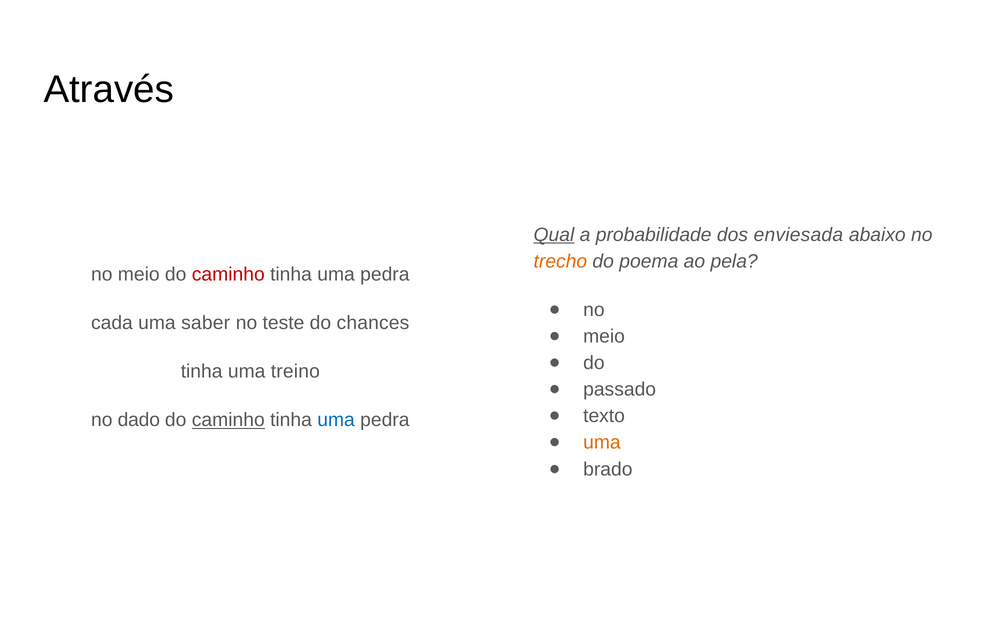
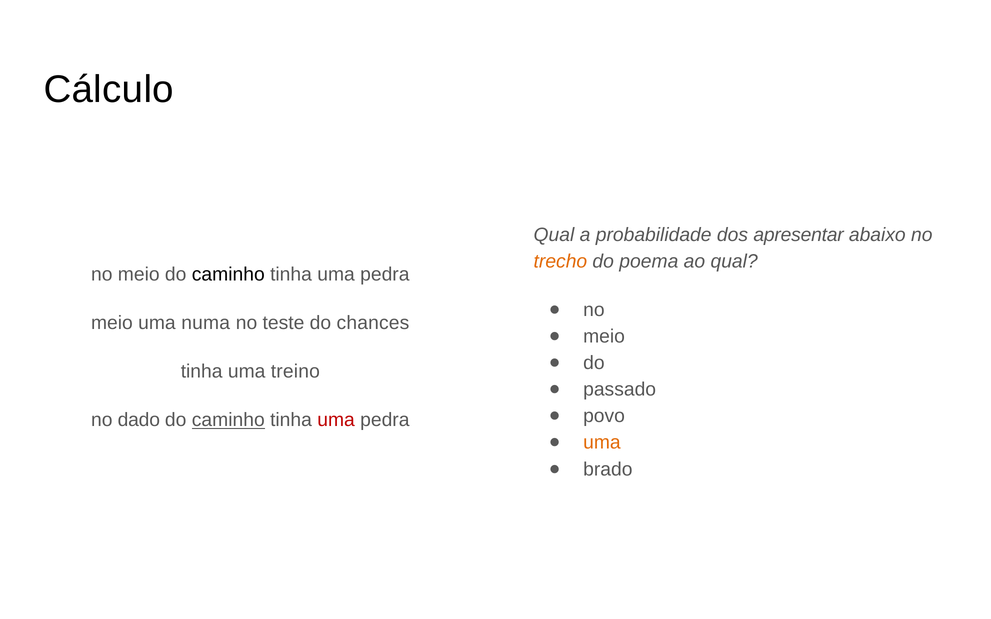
Através: Através -> Cálculo
Qual at (554, 235) underline: present -> none
enviesada: enviesada -> apresentar
ao pela: pela -> qual
caminho at (228, 275) colour: red -> black
cada at (112, 323): cada -> meio
saber: saber -> numa
texto: texto -> povo
uma at (336, 420) colour: blue -> red
